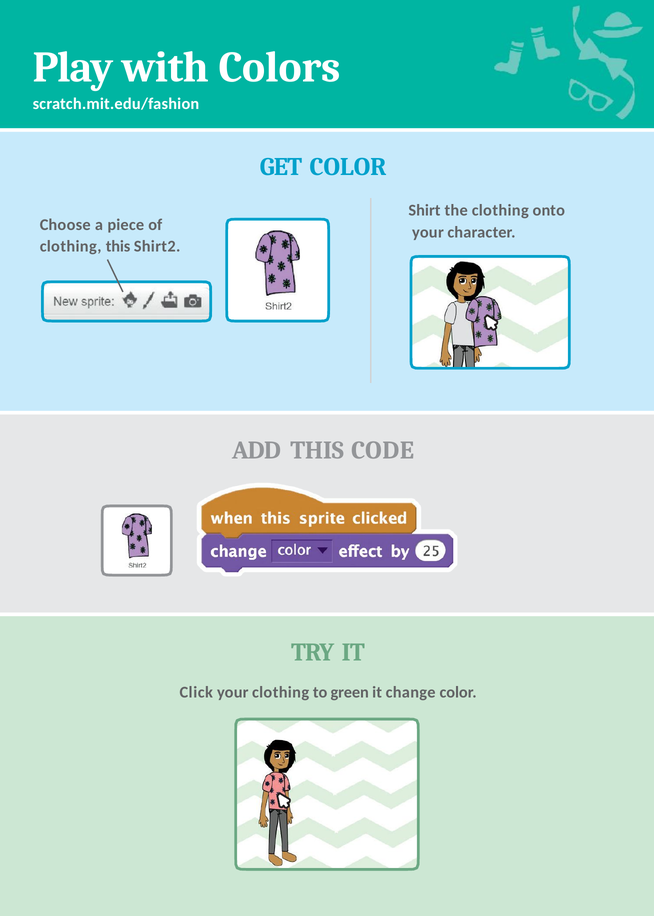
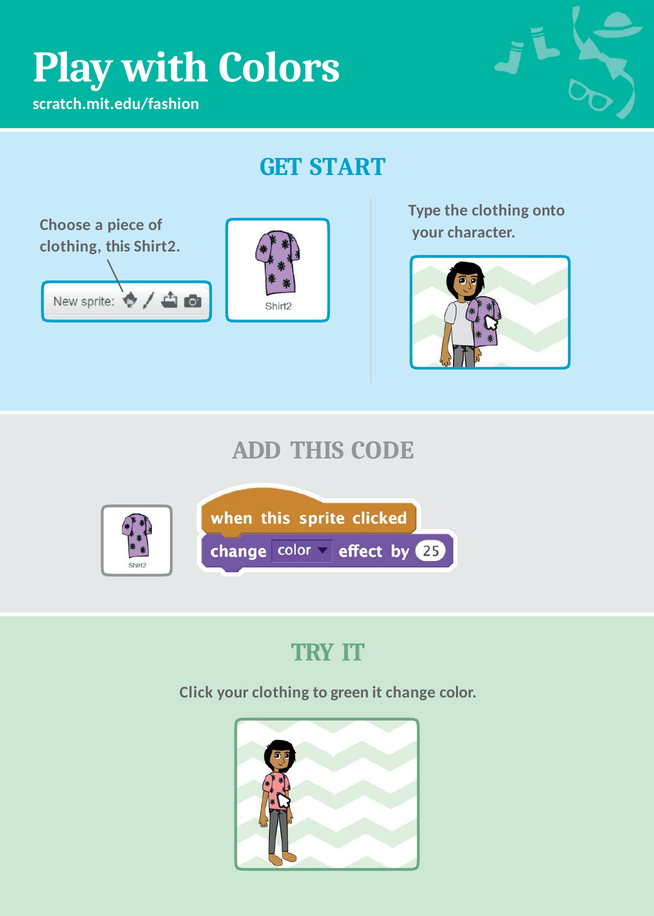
GET COLOR: COLOR -> START
Shirt: Shirt -> Type
